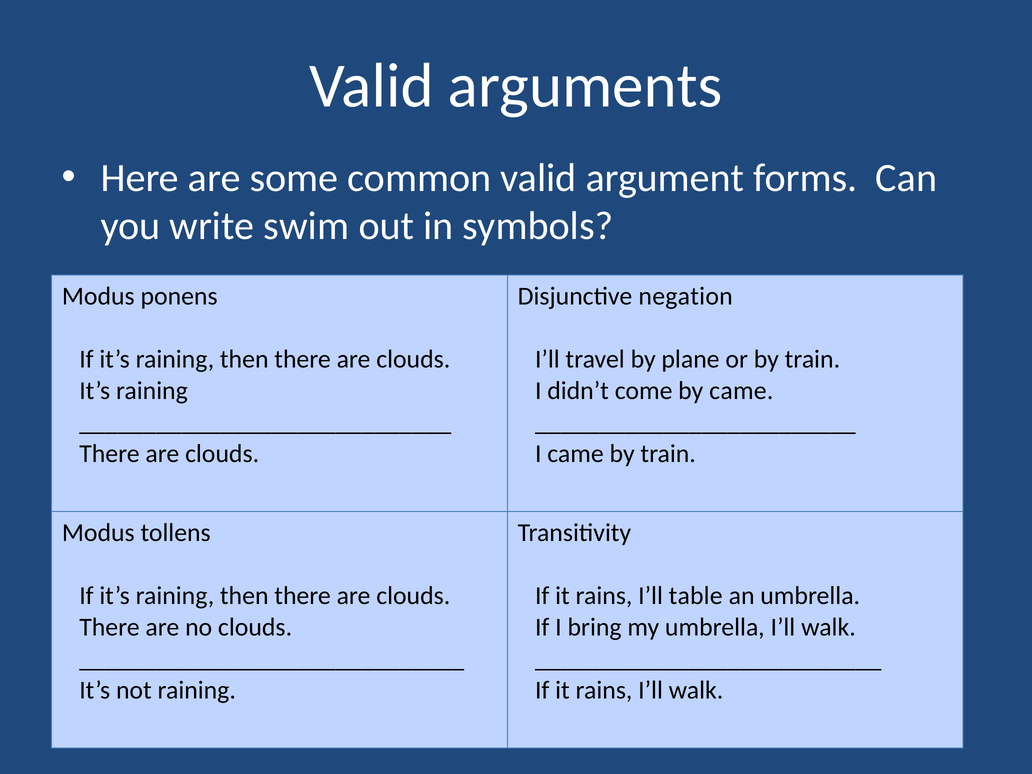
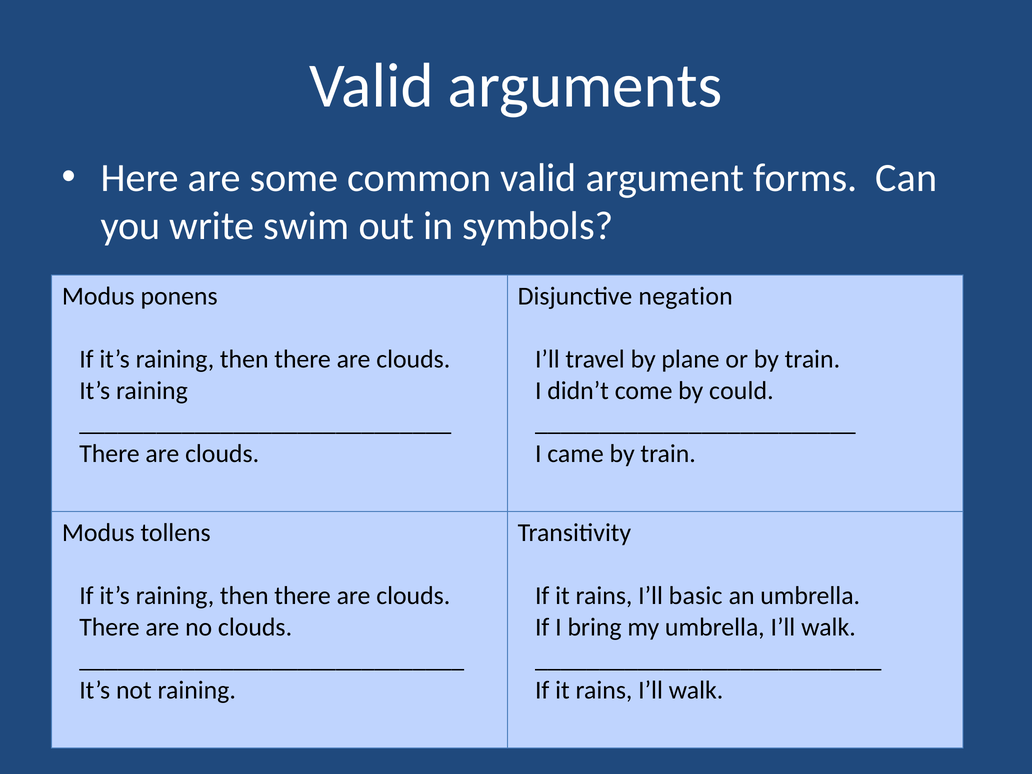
by came: came -> could
table: table -> basic
